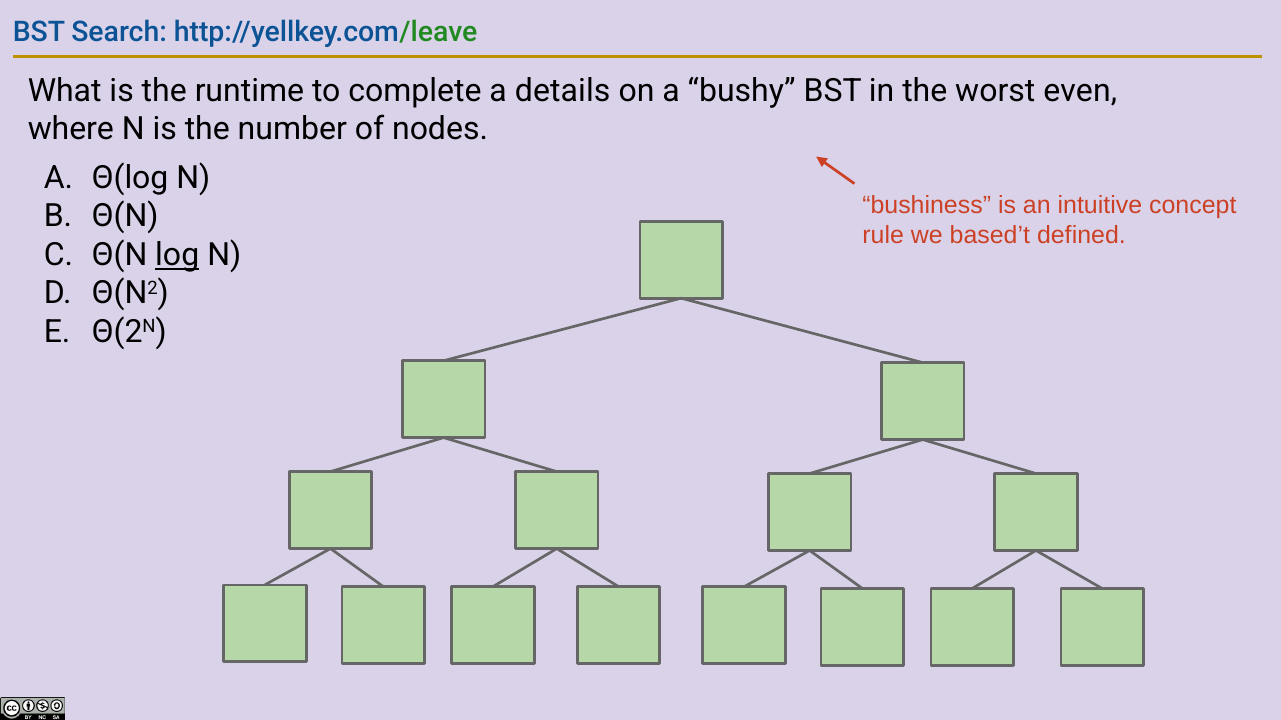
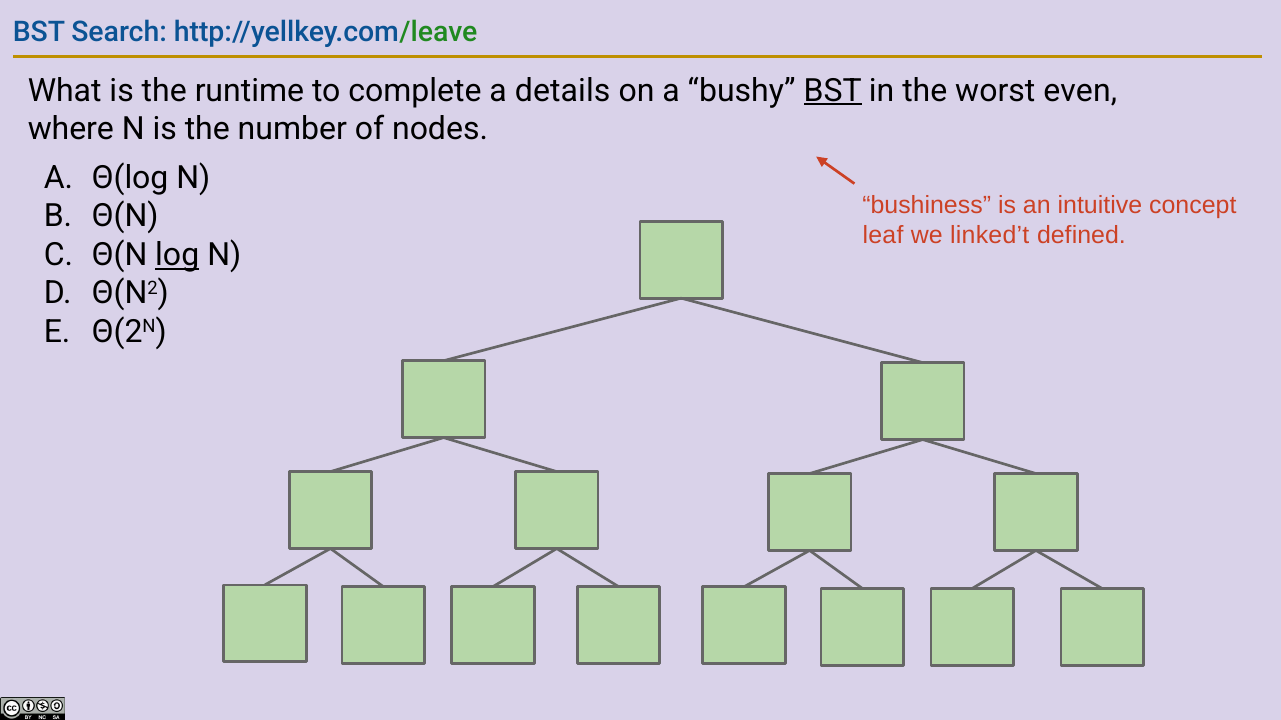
BST at (833, 91) underline: none -> present
rule: rule -> leaf
based’t: based’t -> linked’t
